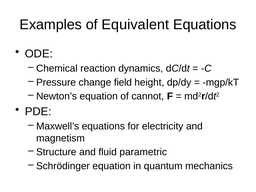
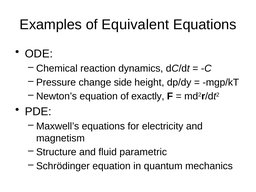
field: field -> side
cannot: cannot -> exactly
